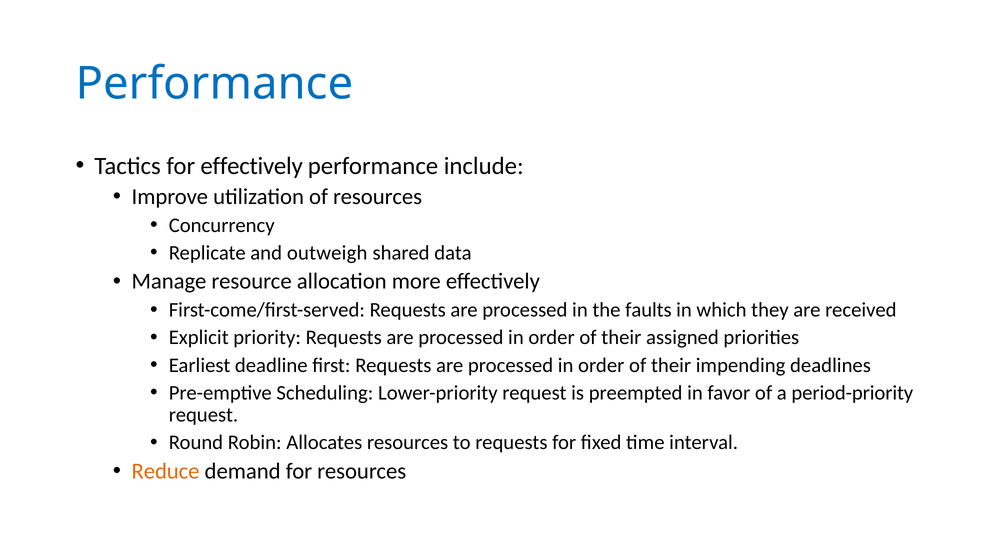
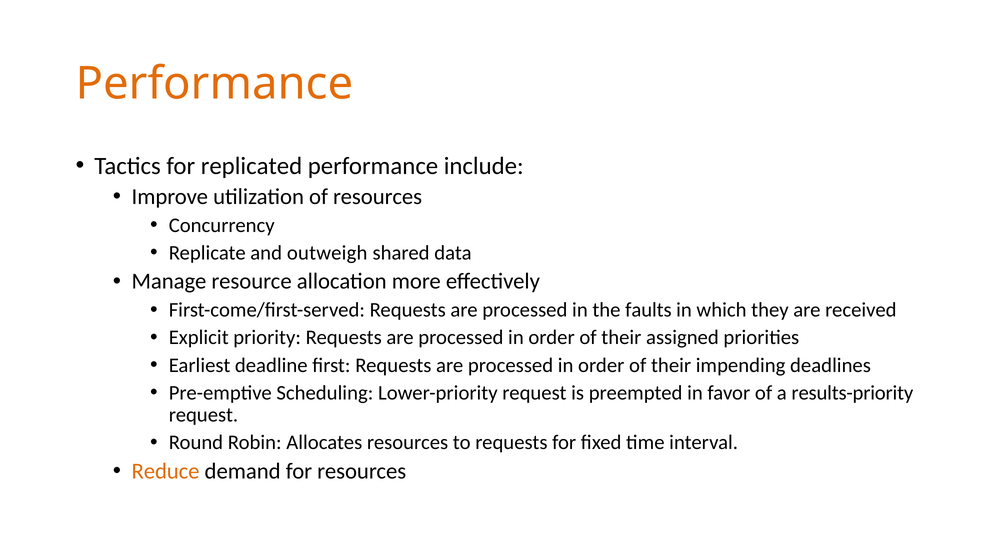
Performance at (215, 83) colour: blue -> orange
for effectively: effectively -> replicated
period-priority: period-priority -> results-priority
